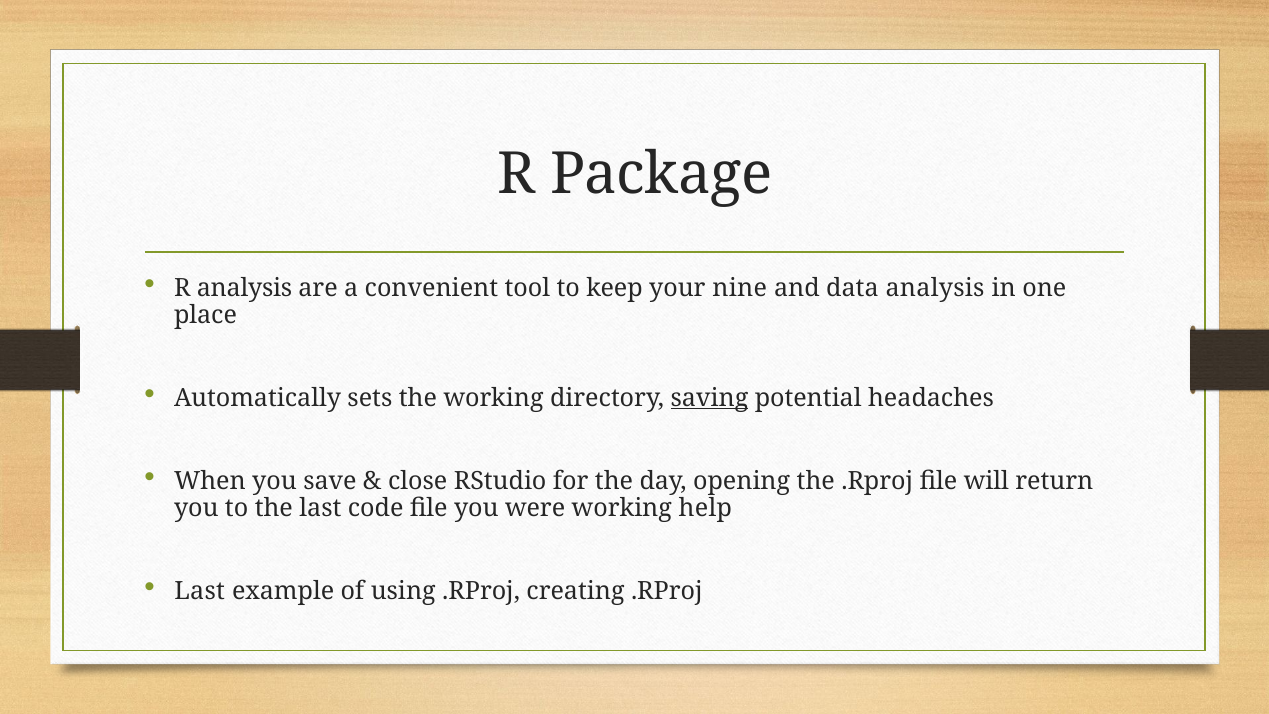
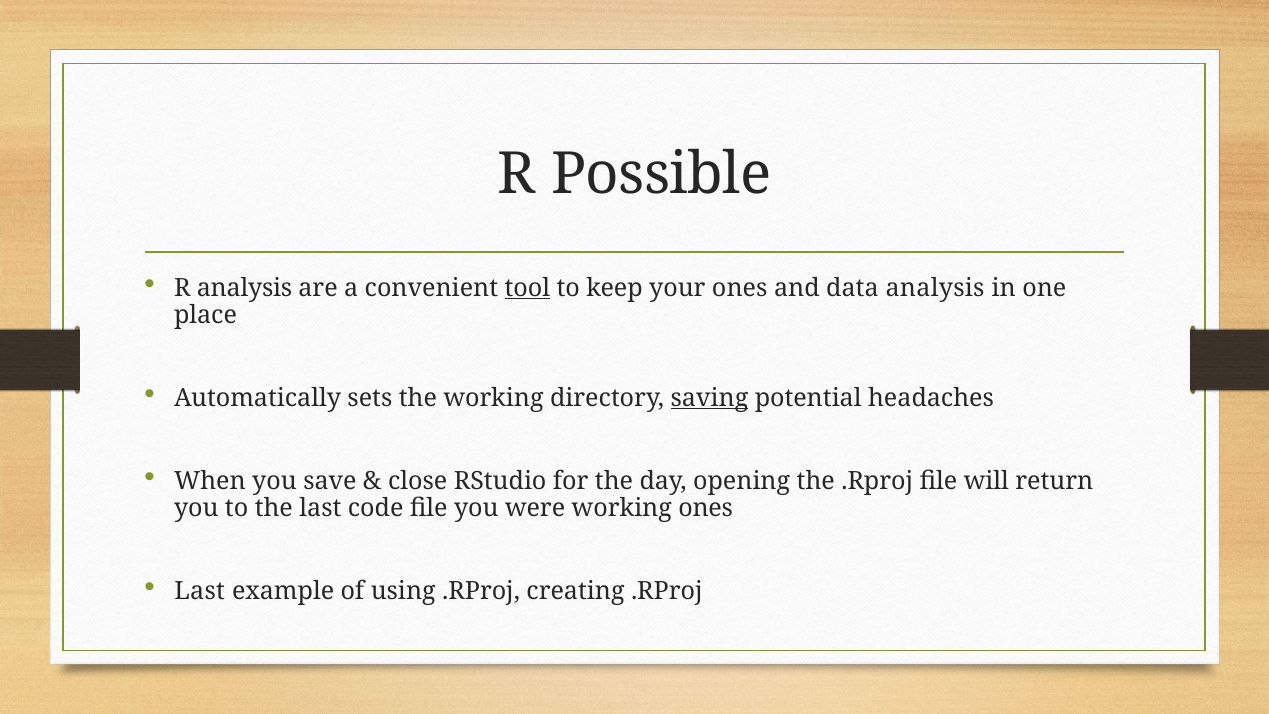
Package: Package -> Possible
tool underline: none -> present
your nine: nine -> ones
working help: help -> ones
